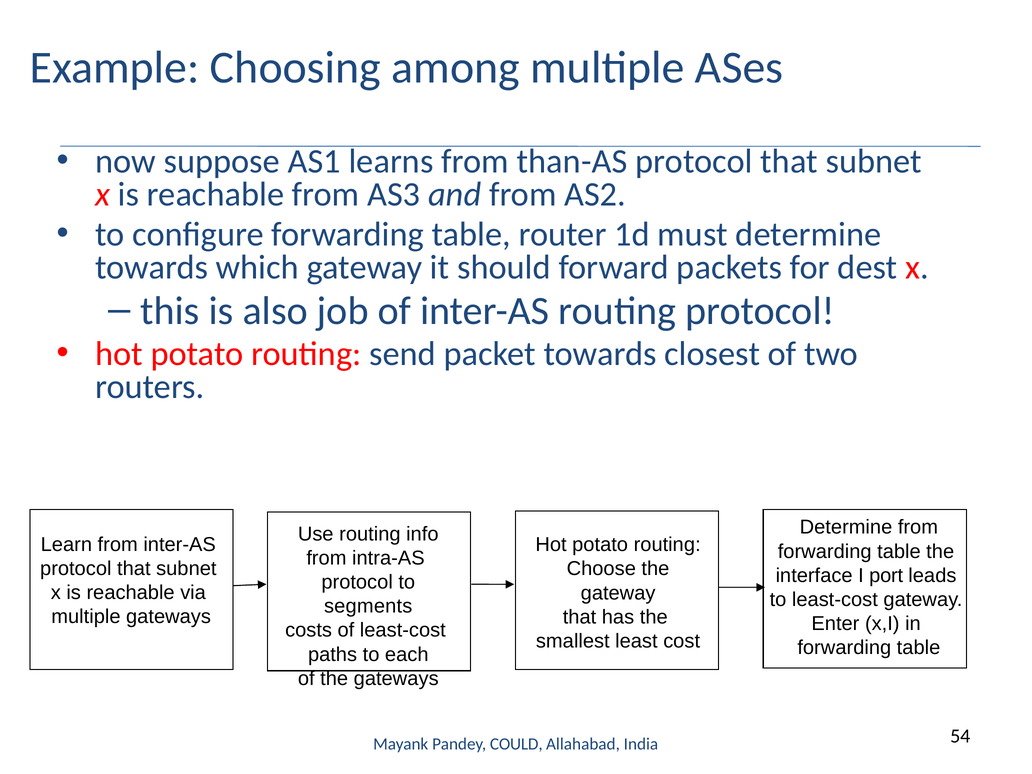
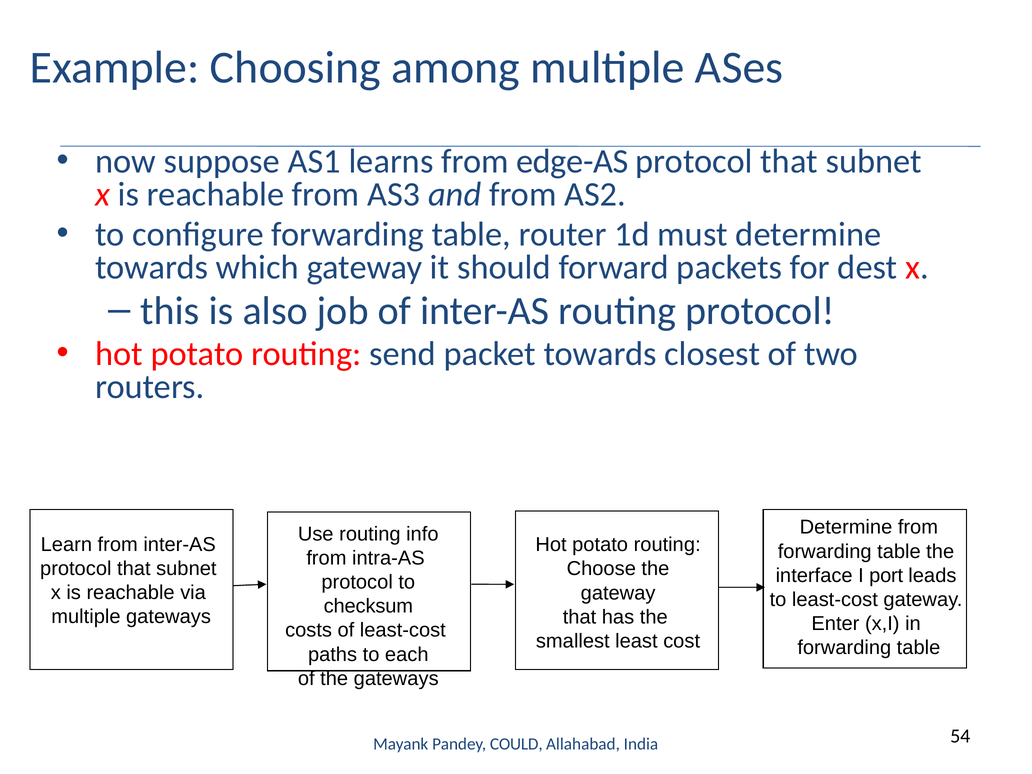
than-AS: than-AS -> edge-AS
segments: segments -> checksum
